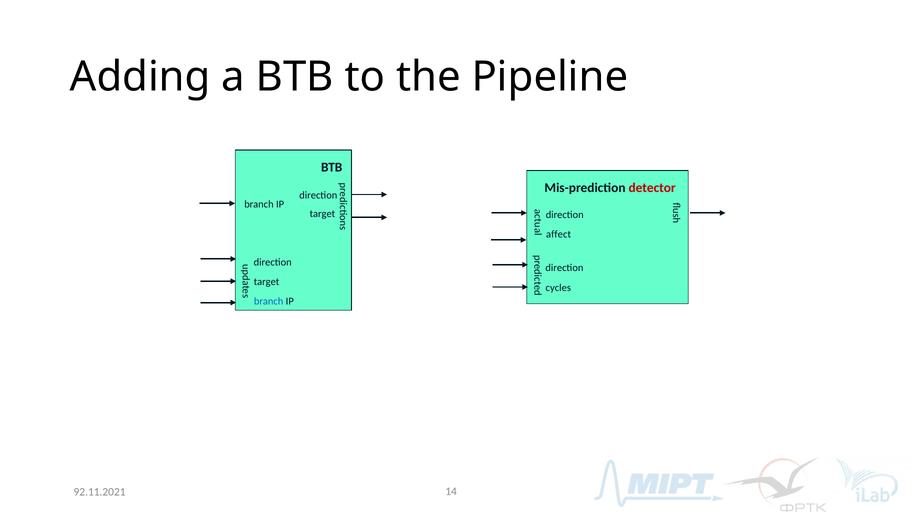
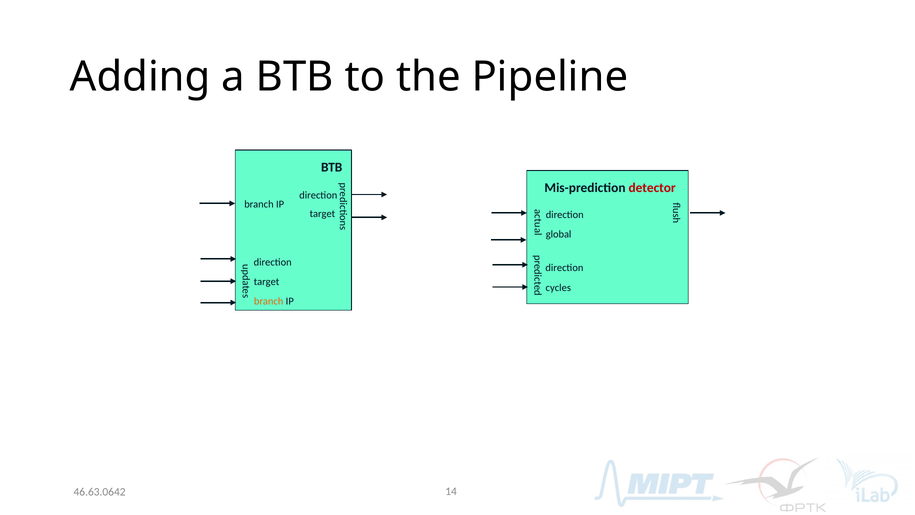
affect: affect -> global
branch at (269, 301) colour: blue -> orange
92.11.2021: 92.11.2021 -> 46.63.0642
